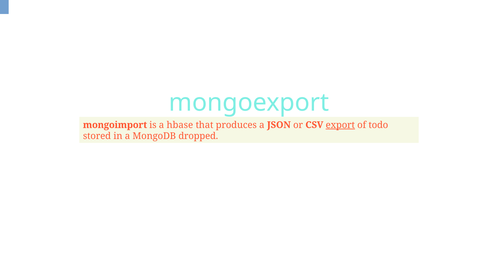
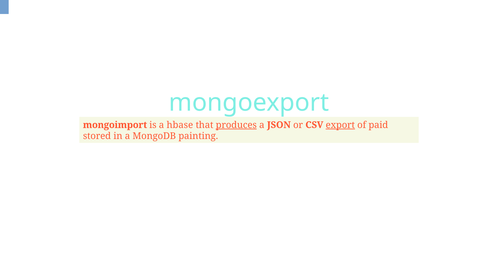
produces underline: none -> present
todo: todo -> paid
dropped: dropped -> painting
